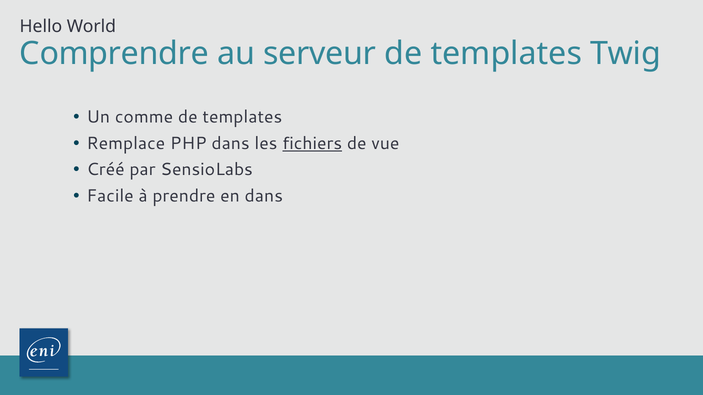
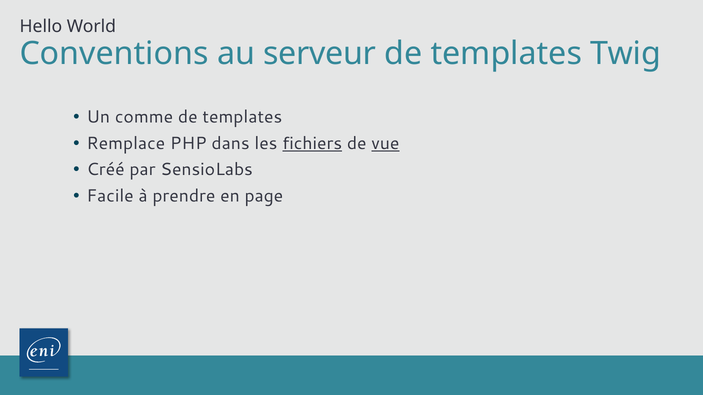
Comprendre: Comprendre -> Conventions
vue underline: none -> present
en dans: dans -> page
